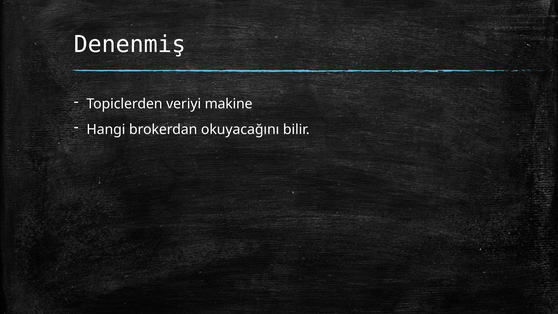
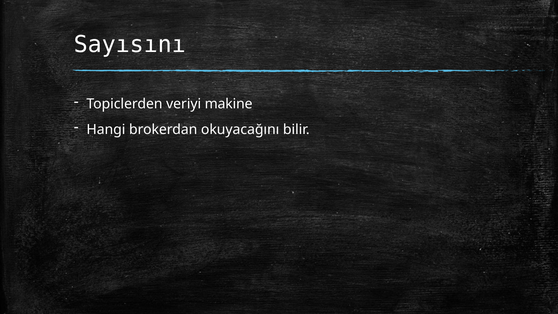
Denenmiş: Denenmiş -> Sayısını
